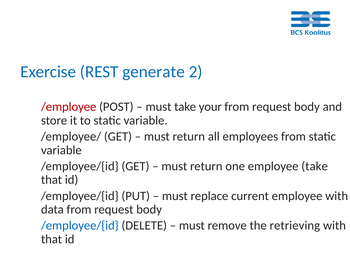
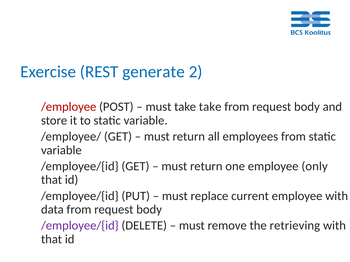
take your: your -> take
employee take: take -> only
/employee/{id at (80, 226) colour: blue -> purple
